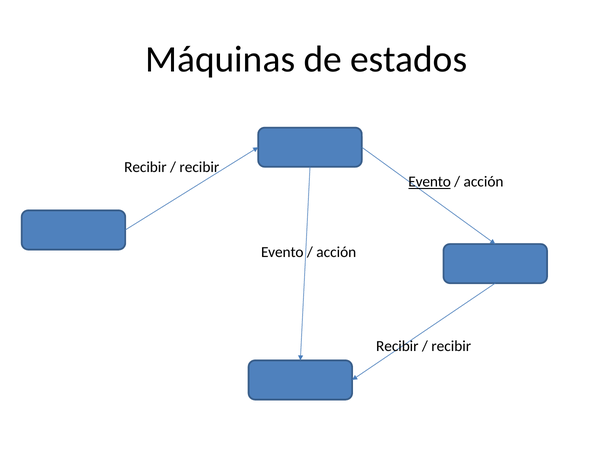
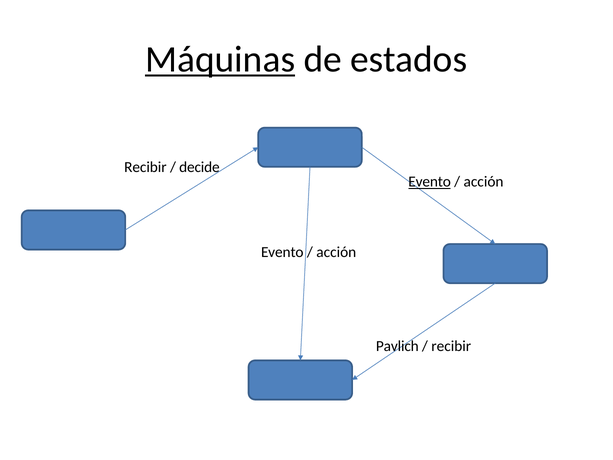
Máquinas underline: none -> present
recibir at (199, 167): recibir -> decide
Recibir at (397, 346): Recibir -> Pavlich
